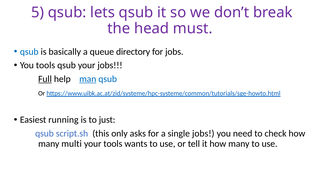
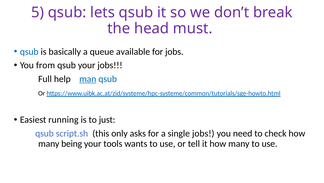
directory: directory -> available
You tools: tools -> from
Full underline: present -> none
multi: multi -> being
